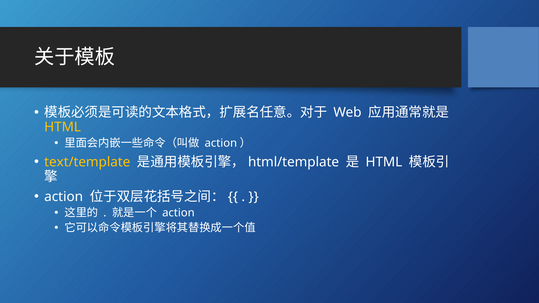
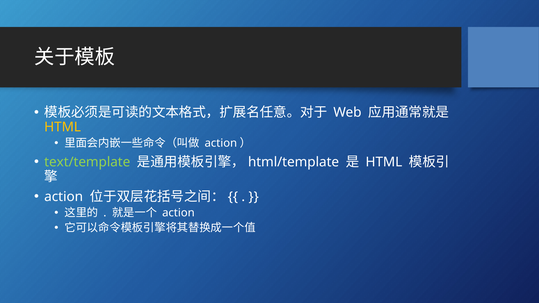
text/template colour: yellow -> light green
